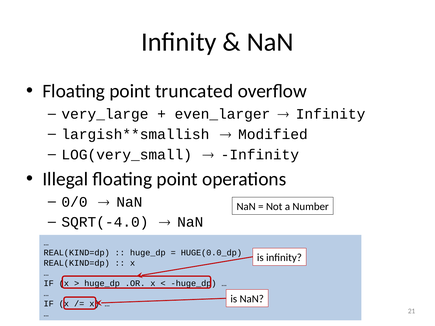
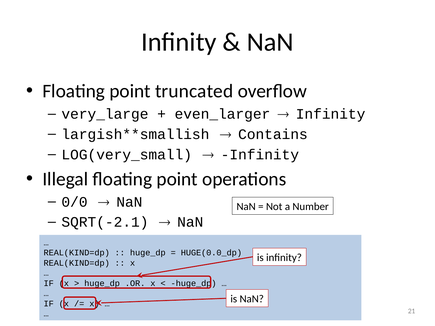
Modified: Modified -> Contains
SQRT(-4.0: SQRT(-4.0 -> SQRT(-2.1
